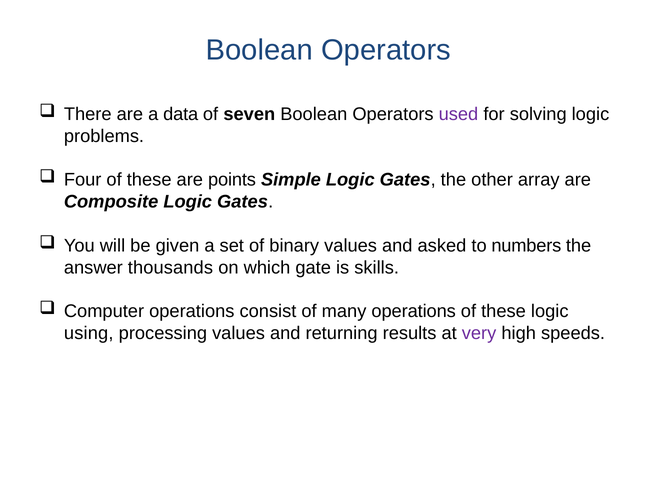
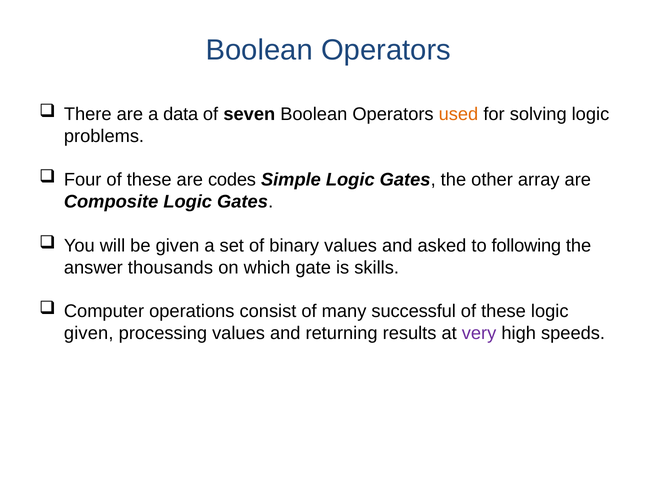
used colour: purple -> orange
points: points -> codes
numbers: numbers -> following
many operations: operations -> successful
using at (89, 333): using -> given
